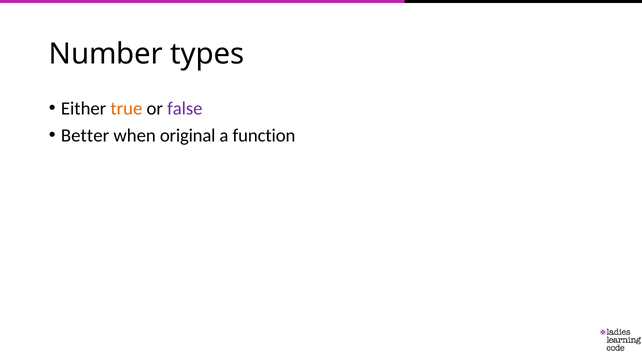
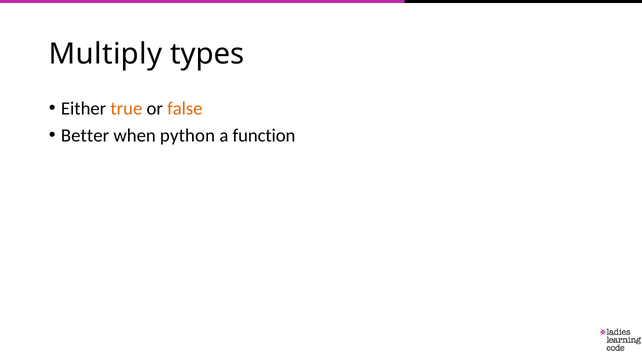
Number: Number -> Multiply
false colour: purple -> orange
original: original -> python
